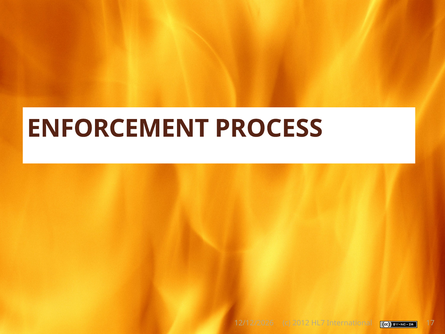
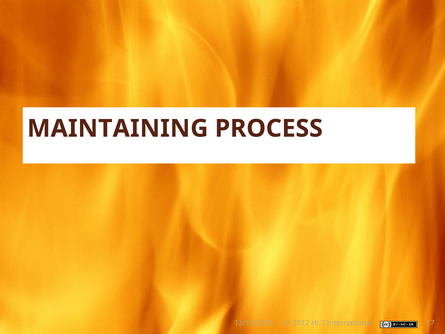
ENFORCEMENT: ENFORCEMENT -> MAINTAINING
